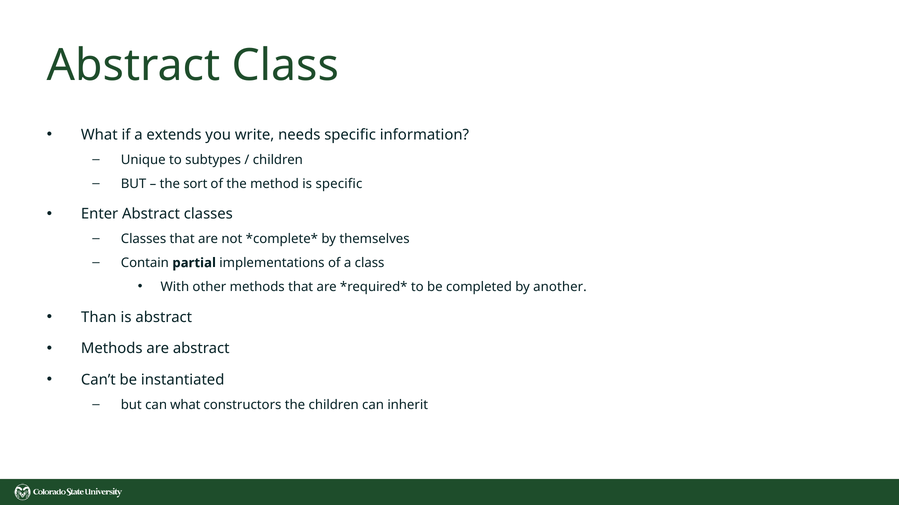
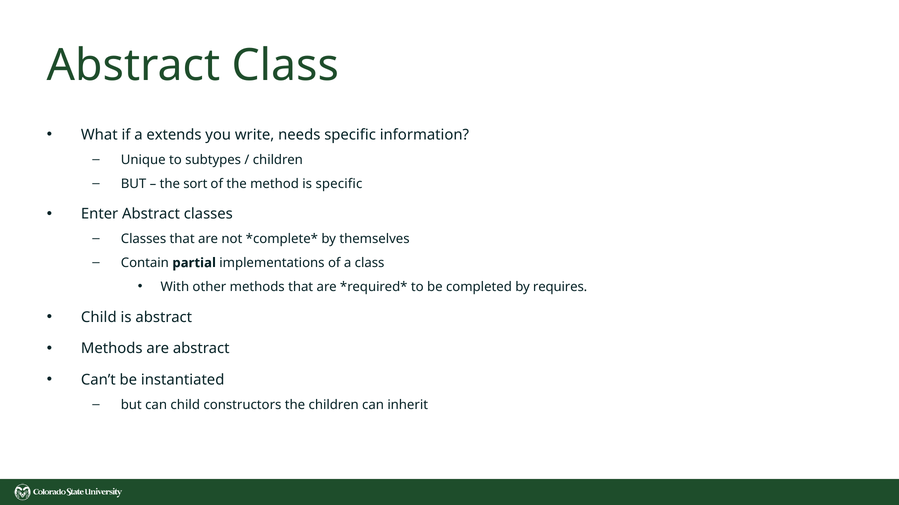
another: another -> requires
Than at (99, 318): Than -> Child
can what: what -> child
